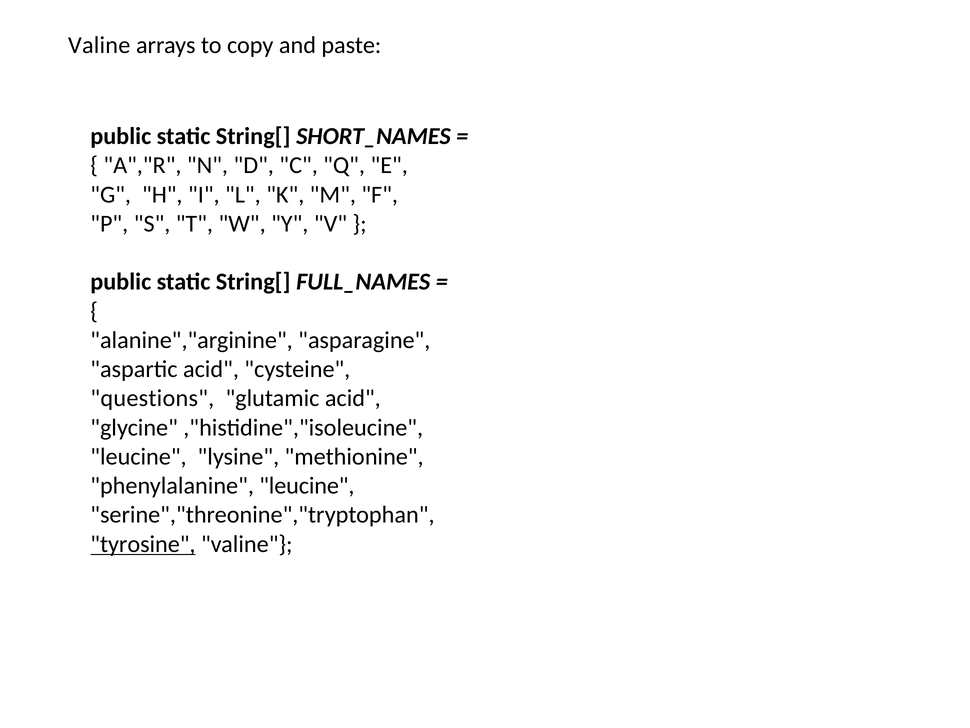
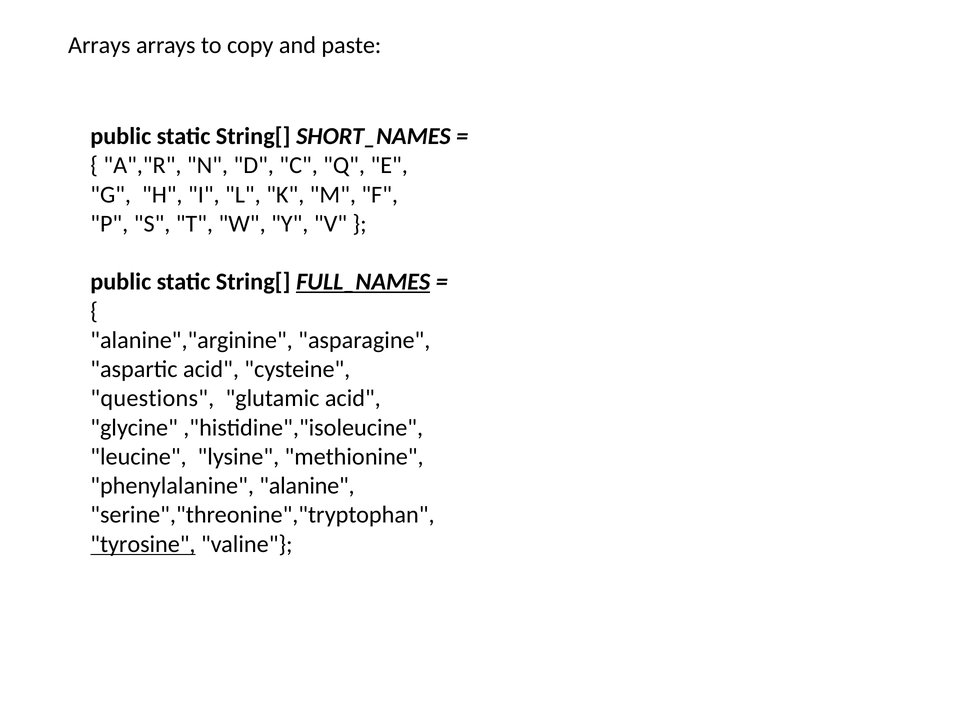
Valine at (99, 45): Valine -> Arrays
FULL_NAMES underline: none -> present
phenylalanine leucine: leucine -> alanine
